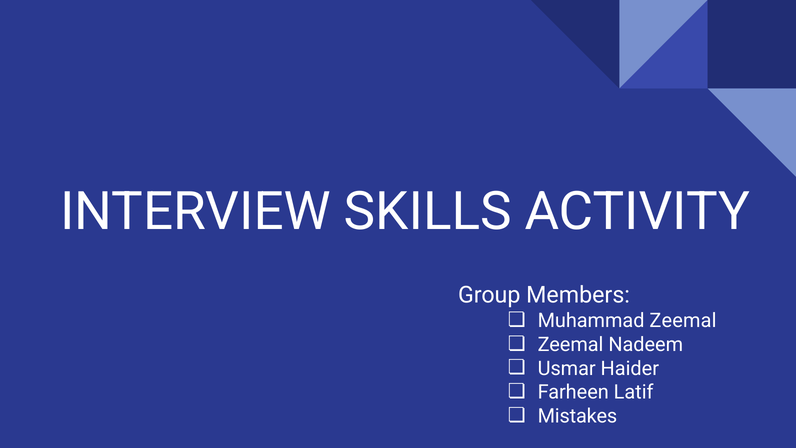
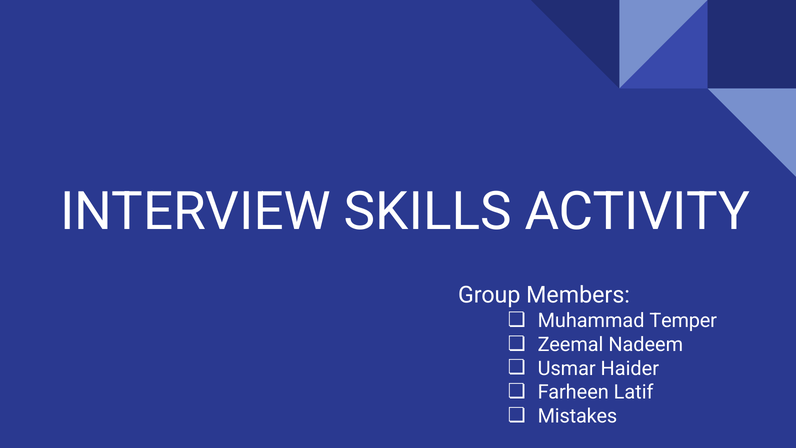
Muhammad Zeemal: Zeemal -> Temper
